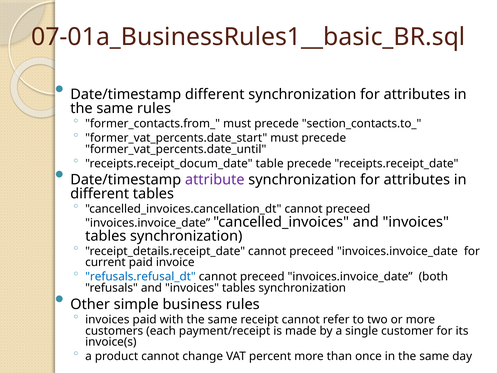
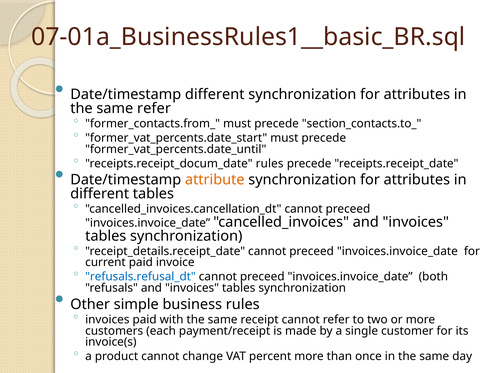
same rules: rules -> refer
receipts.receipt_docum_date table: table -> rules
attribute colour: purple -> orange
